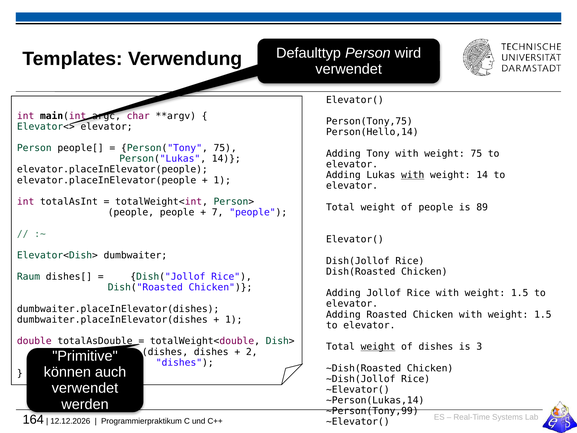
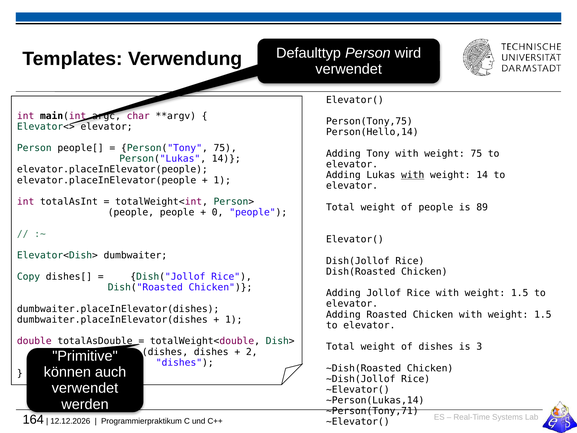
7: 7 -> 0
Raum: Raum -> Copy
weight at (378, 347) underline: present -> none
~Person(Tony,99: ~Person(Tony,99 -> ~Person(Tony,71
